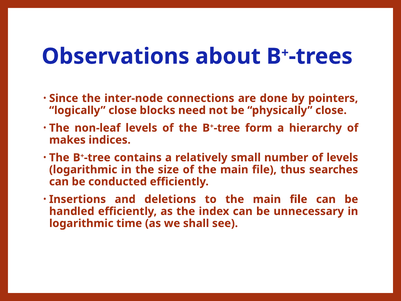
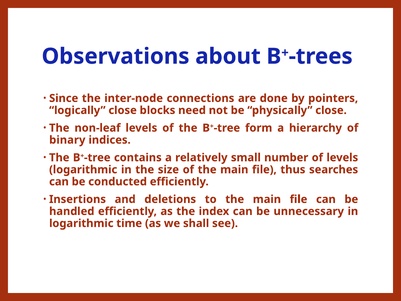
makes: makes -> binary
